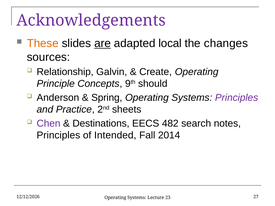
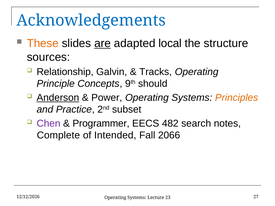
Acknowledgements colour: purple -> blue
changes: changes -> structure
Create: Create -> Tracks
Anderson underline: none -> present
Spring: Spring -> Power
Principles at (237, 98) colour: purple -> orange
sheets: sheets -> subset
Destinations: Destinations -> Programmer
Principles at (58, 135): Principles -> Complete
2014: 2014 -> 2066
